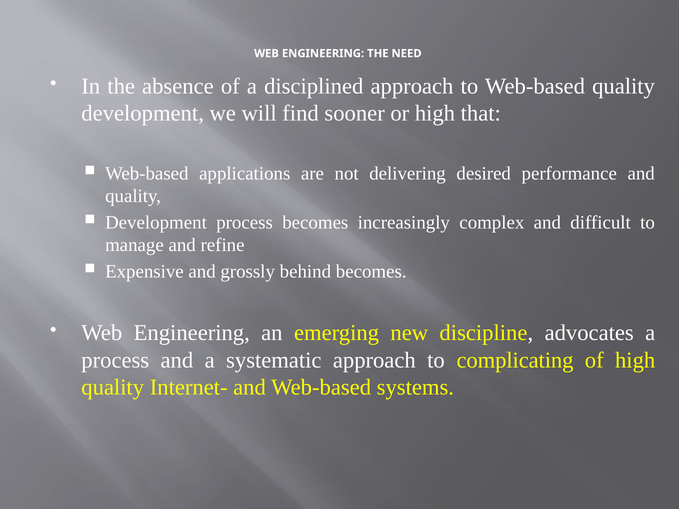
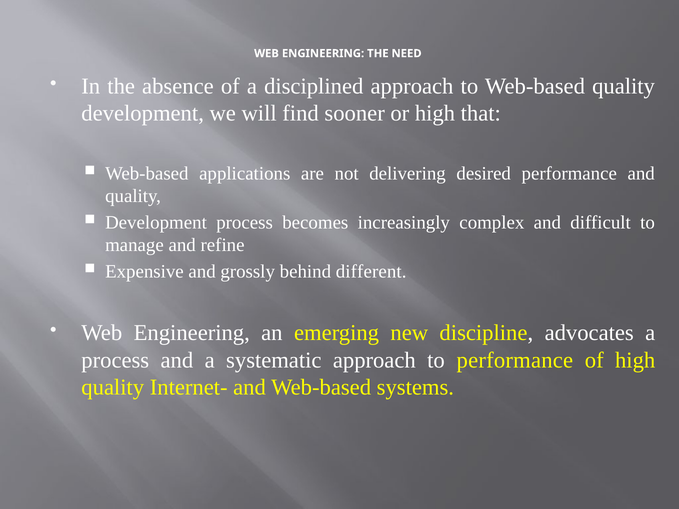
behind becomes: becomes -> different
to complicating: complicating -> performance
